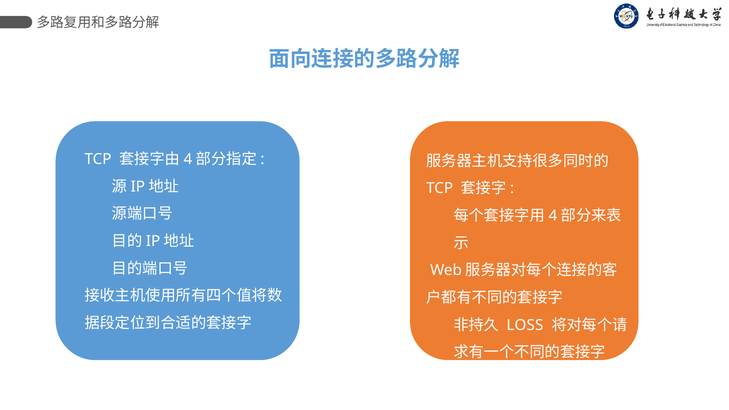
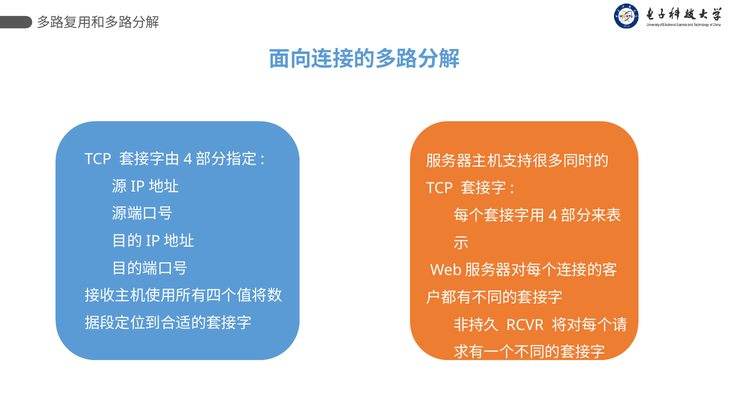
LOSS: LOSS -> RCVR
